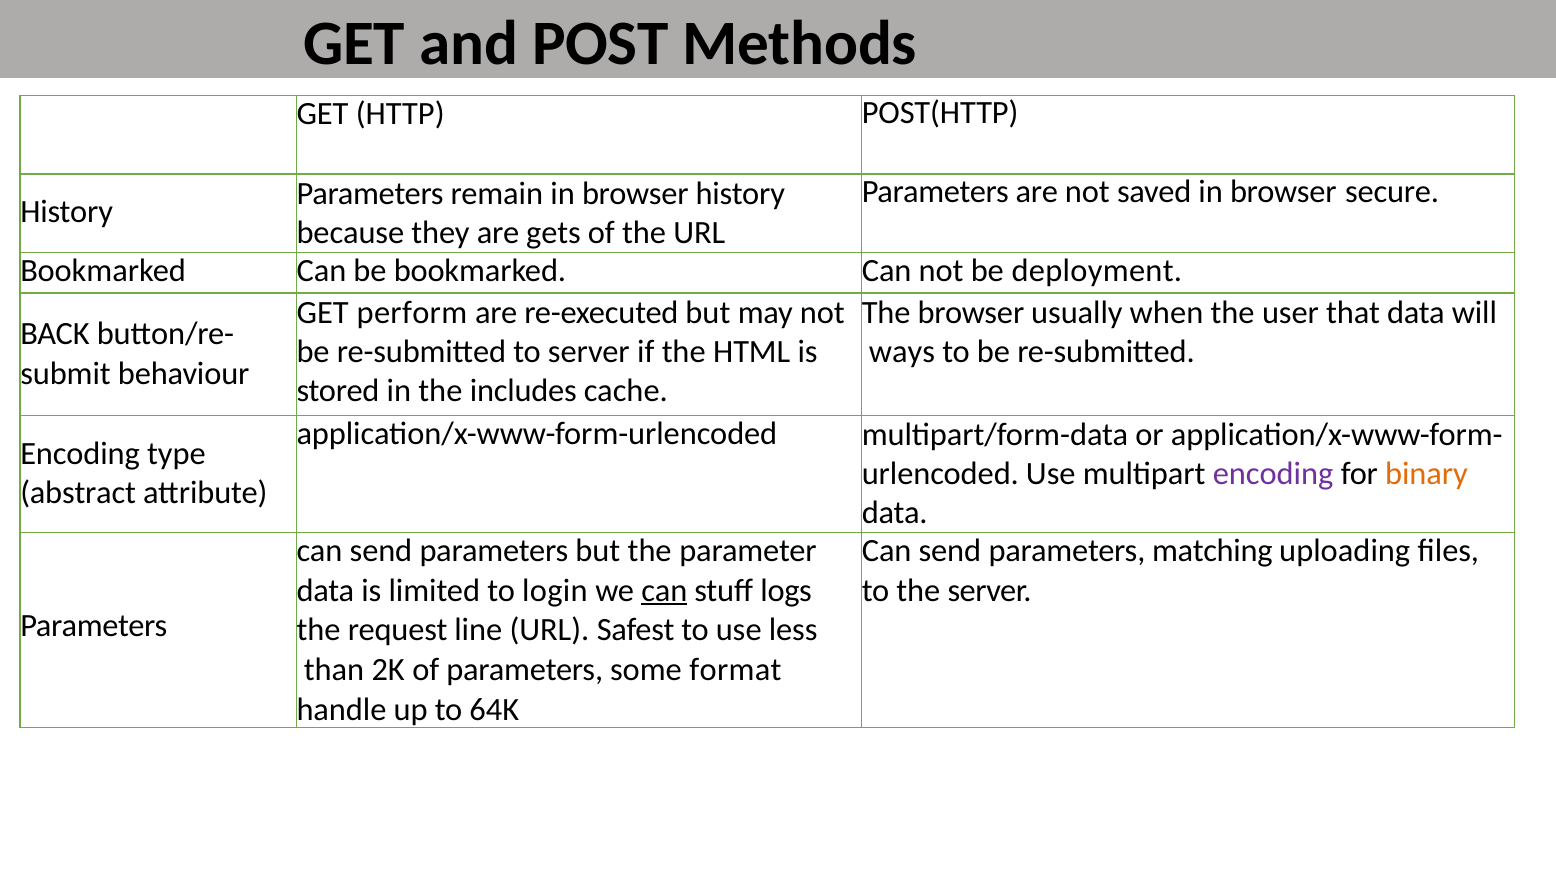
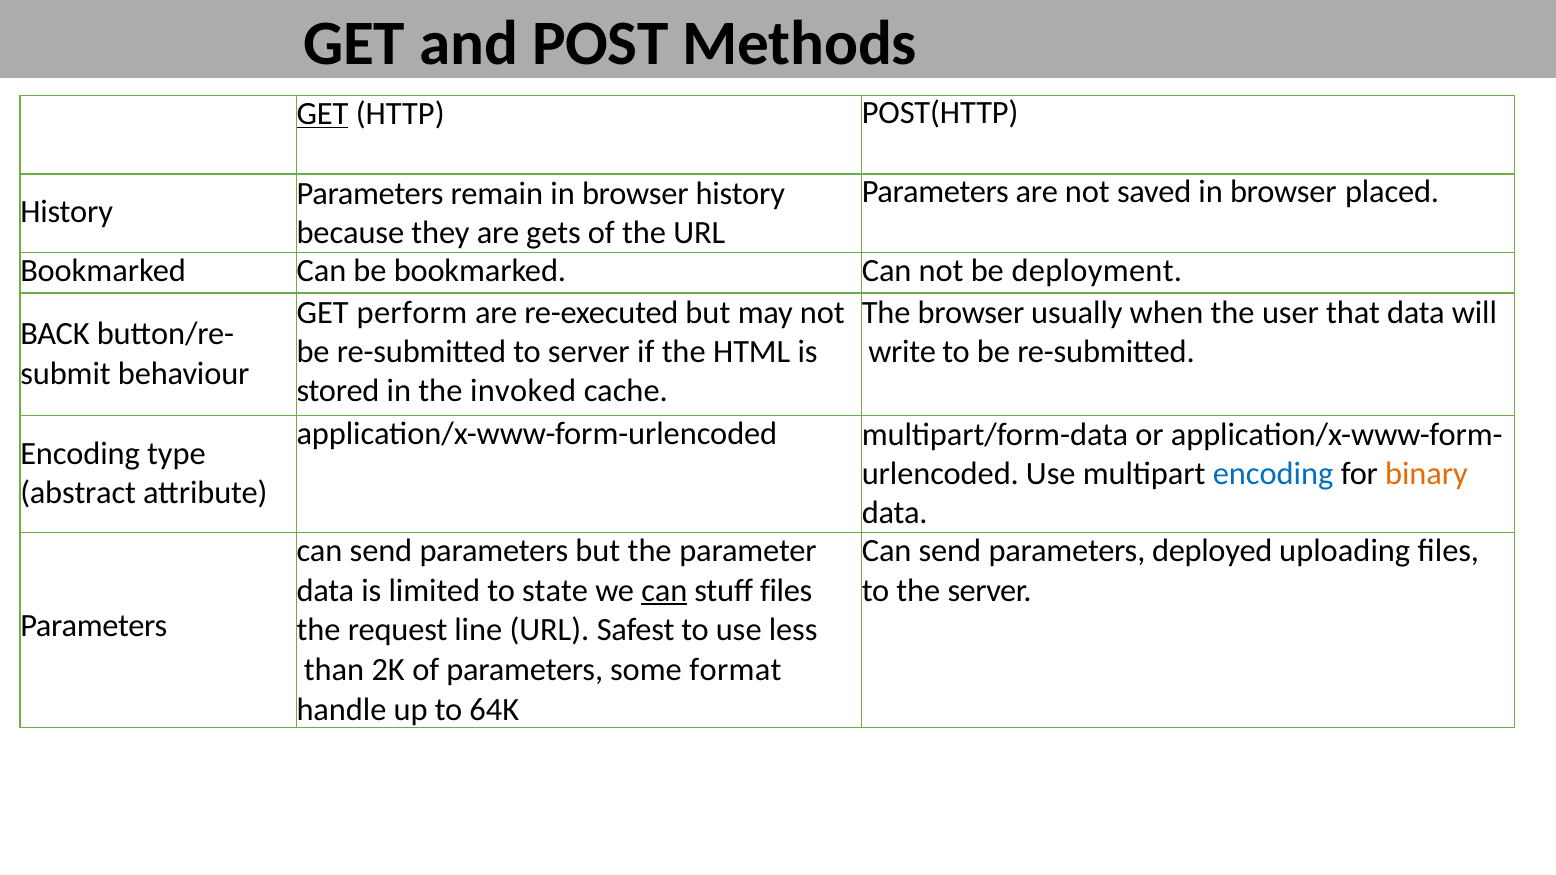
GET at (323, 114) underline: none -> present
secure: secure -> placed
ways: ways -> write
includes: includes -> invoked
encoding at (1273, 474) colour: purple -> blue
matching: matching -> deployed
login: login -> state
stuff logs: logs -> files
